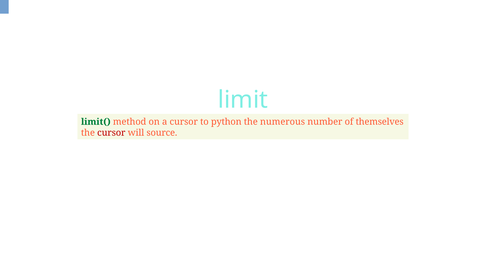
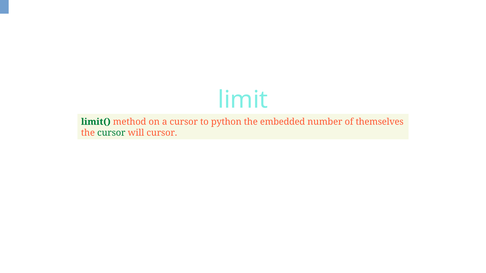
numerous: numerous -> embedded
cursor at (111, 133) colour: red -> green
will source: source -> cursor
